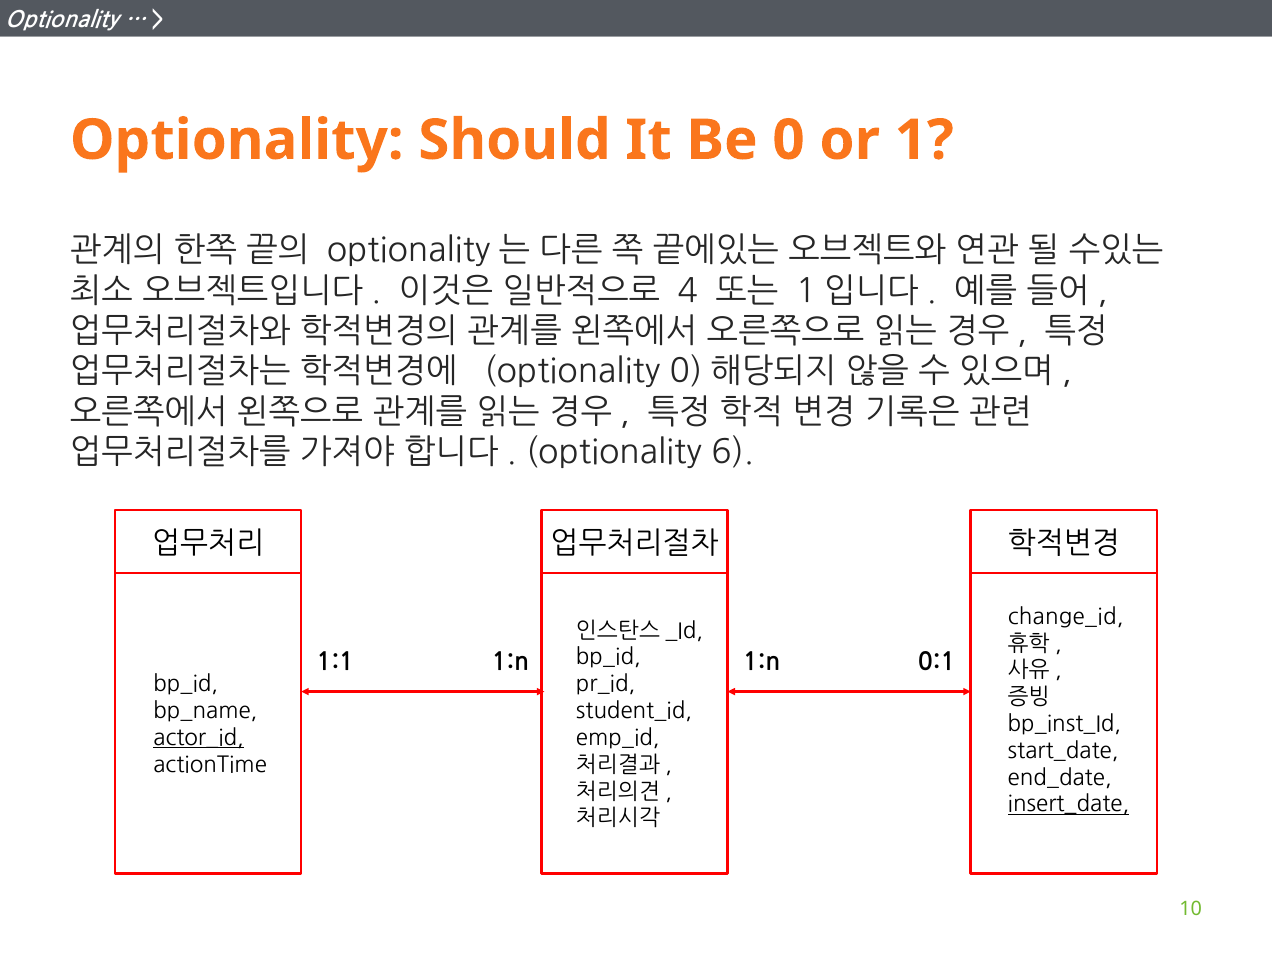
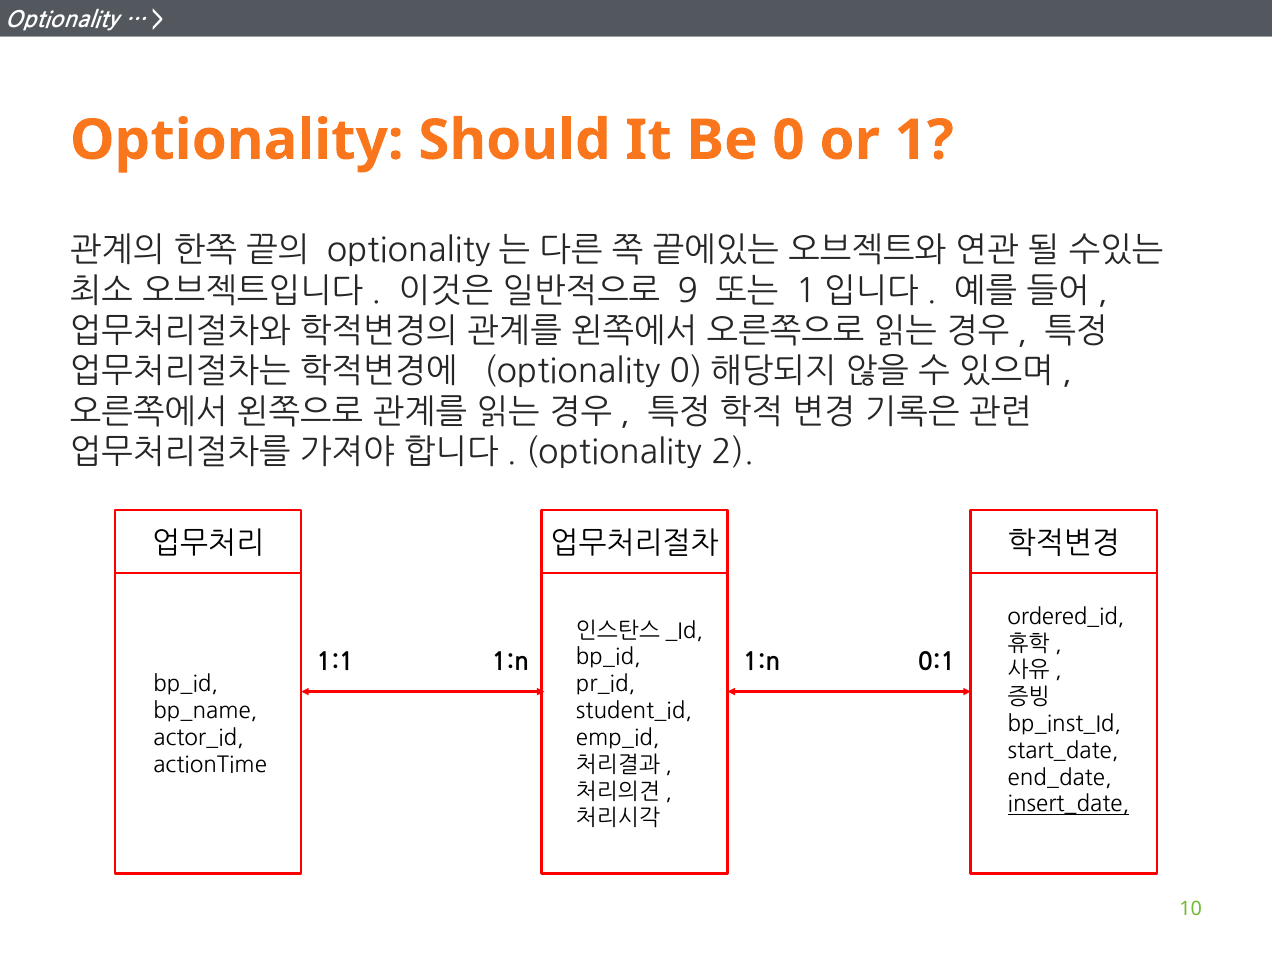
4: 4 -> 9
6: 6 -> 2
change_id: change_id -> ordered_id
actor_id underline: present -> none
